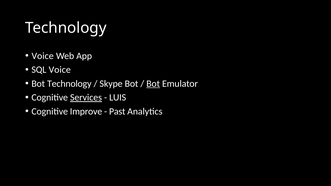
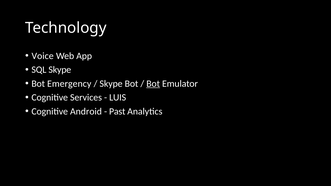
SQL Voice: Voice -> Skype
Bot Technology: Technology -> Emergency
Services underline: present -> none
Improve: Improve -> Android
